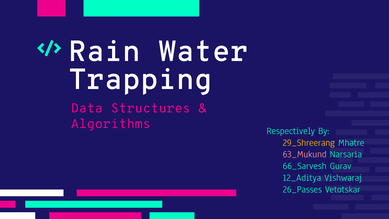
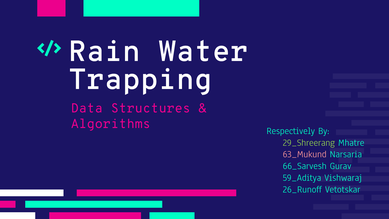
29_Shreerang colour: yellow -> light green
12_Aditya: 12_Aditya -> 59_Aditya
26_Passes: 26_Passes -> 26_Runoff
